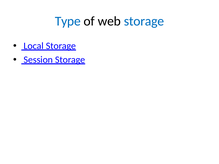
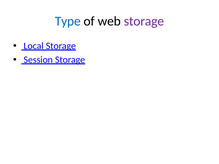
storage at (144, 21) colour: blue -> purple
